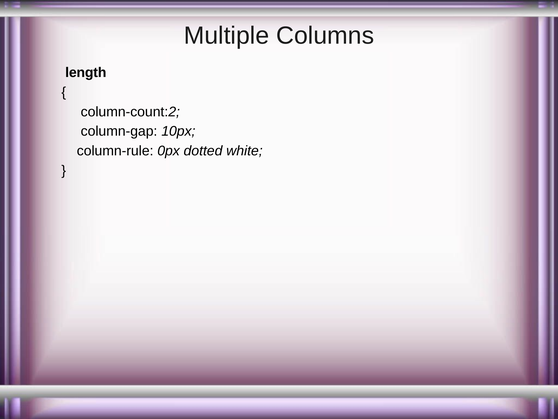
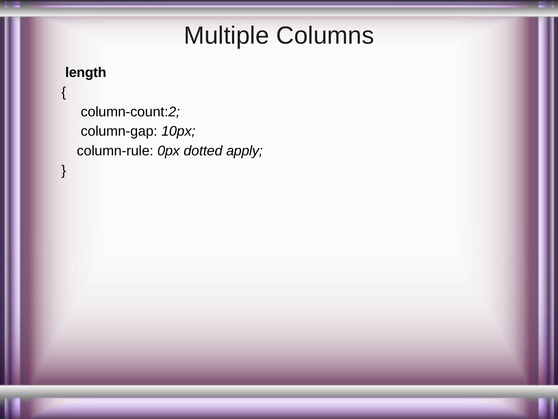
white: white -> apply
